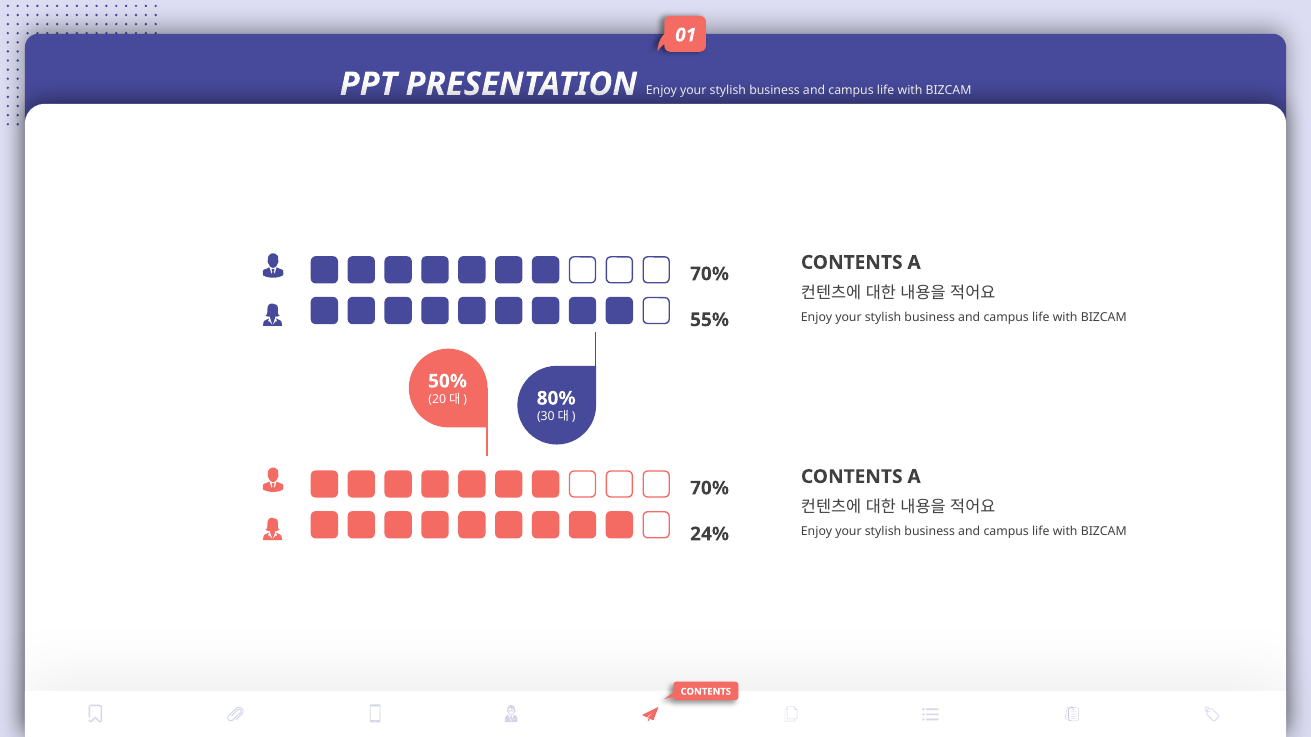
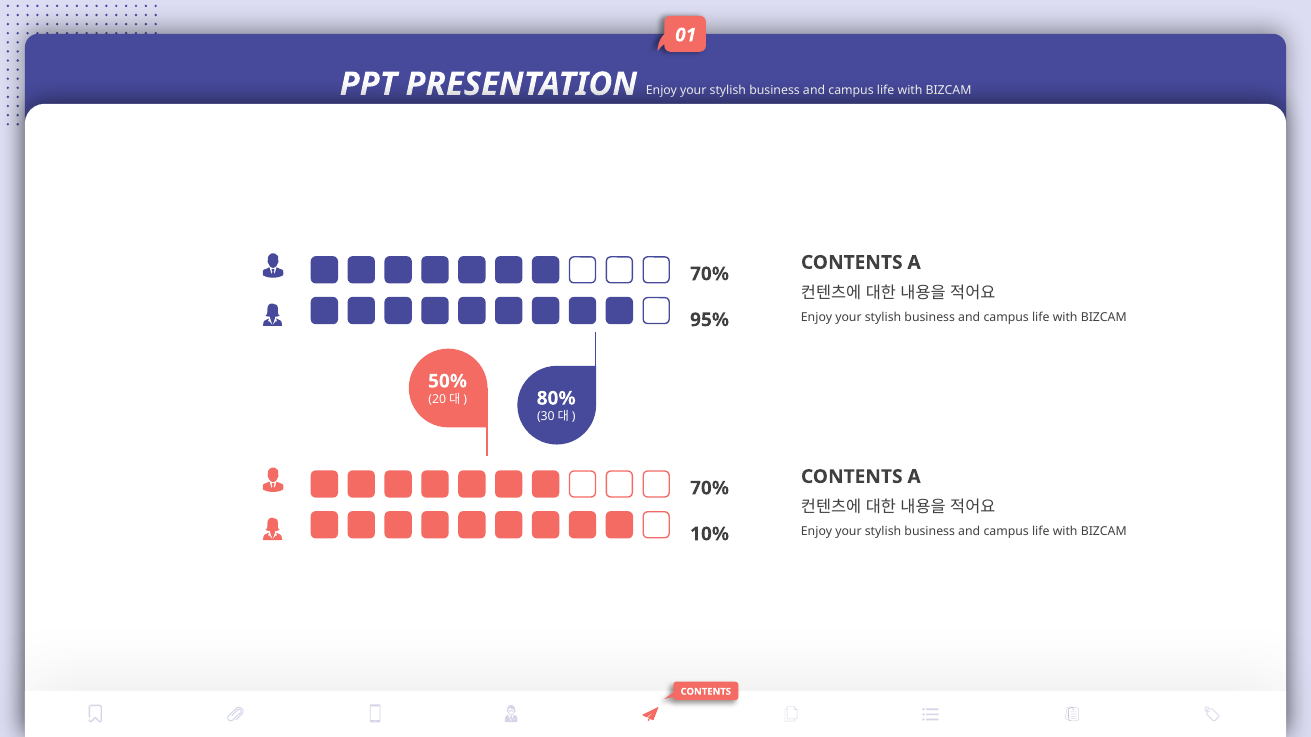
55%: 55% -> 95%
24%: 24% -> 10%
